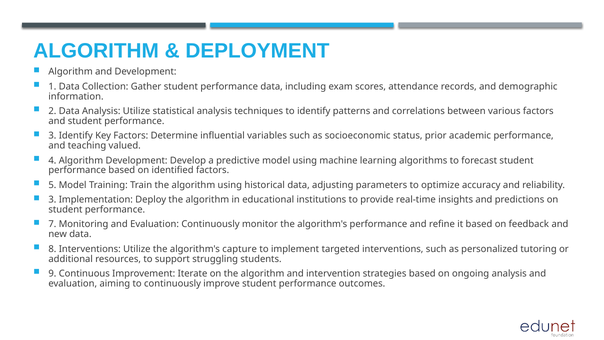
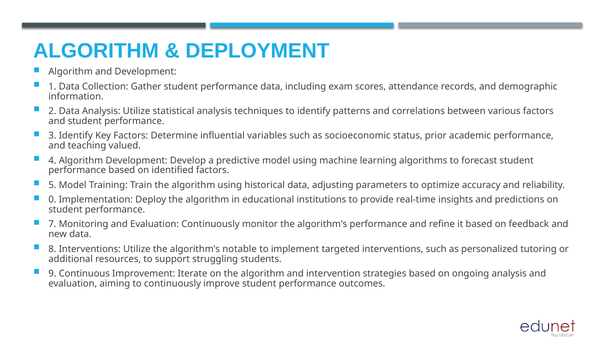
3 at (52, 200): 3 -> 0
capture: capture -> notable
